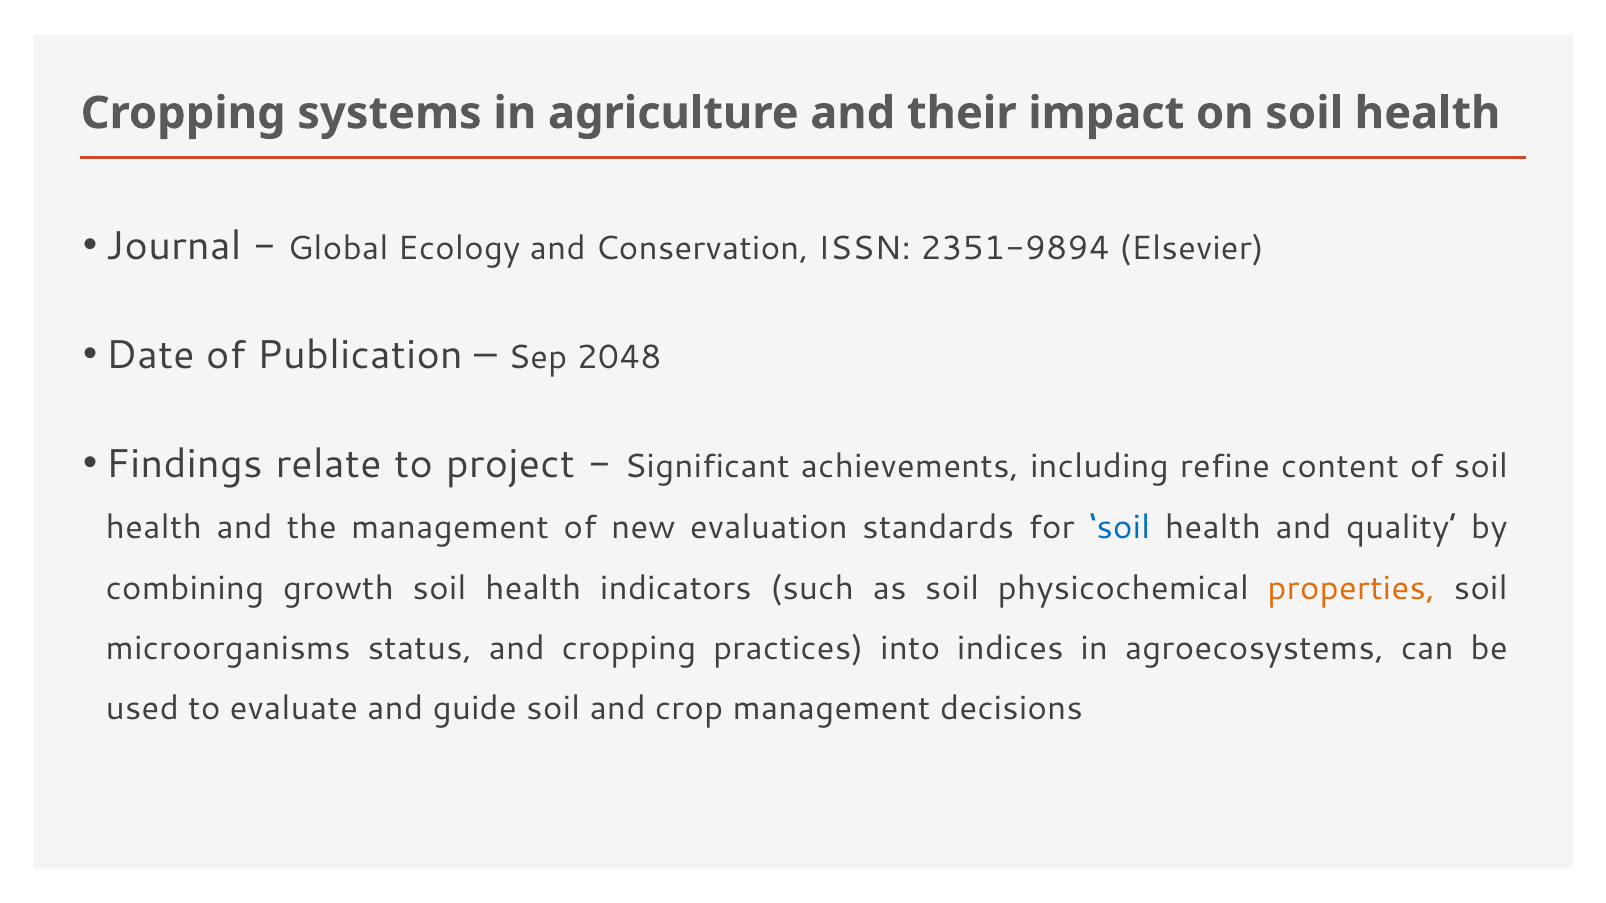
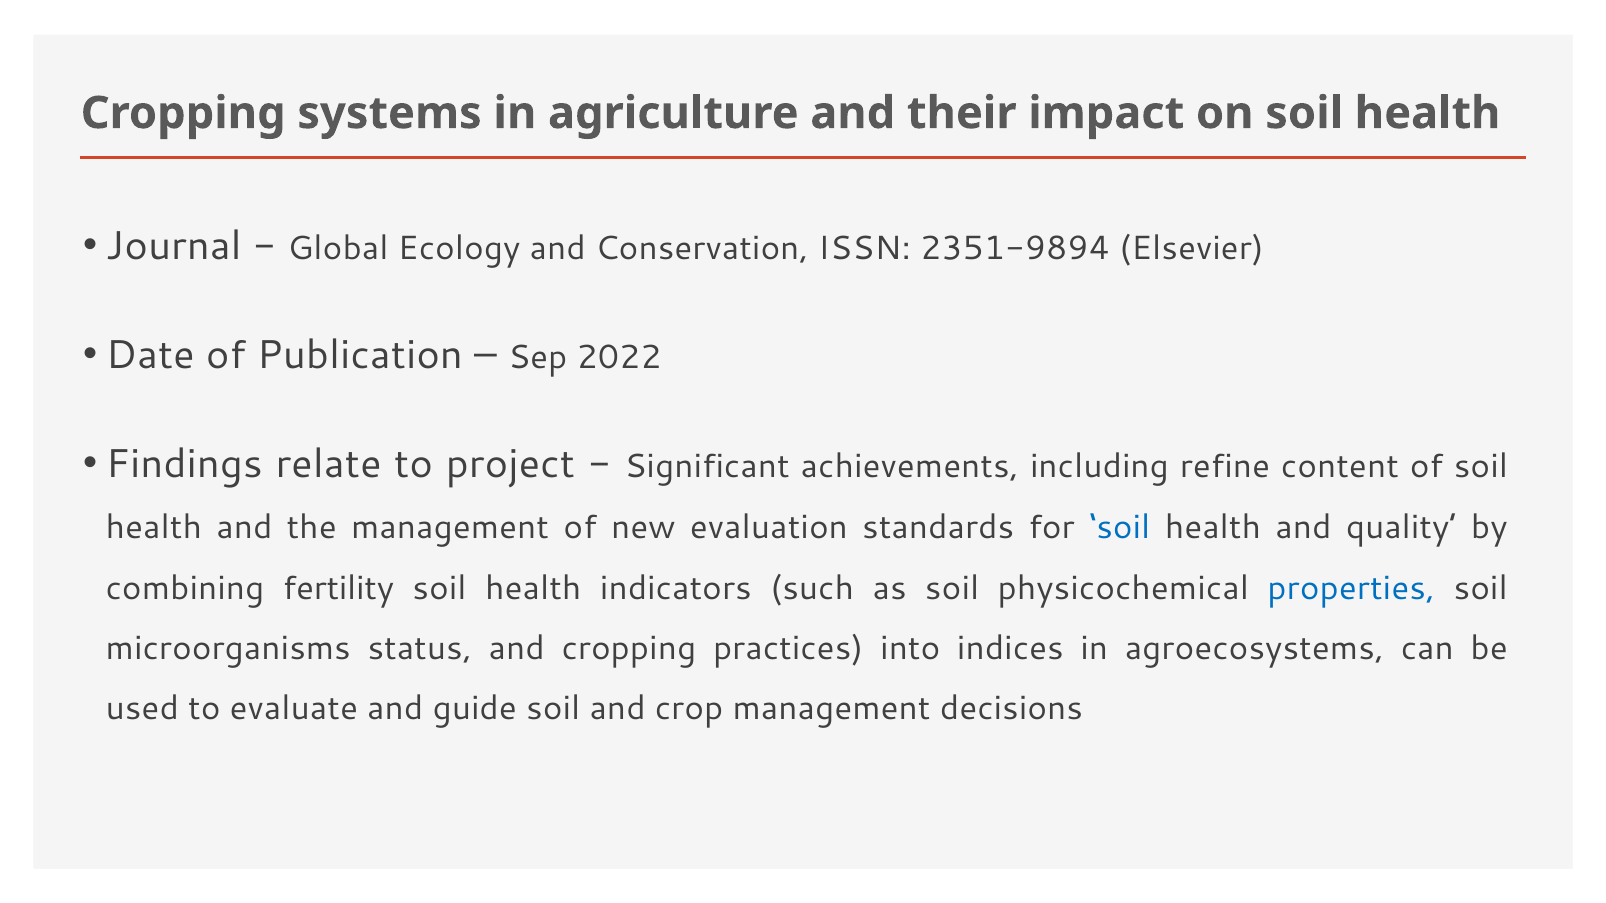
2048: 2048 -> 2022
growth: growth -> fertility
properties colour: orange -> blue
